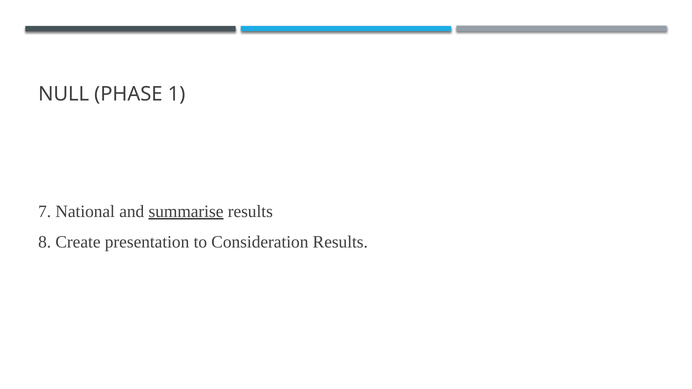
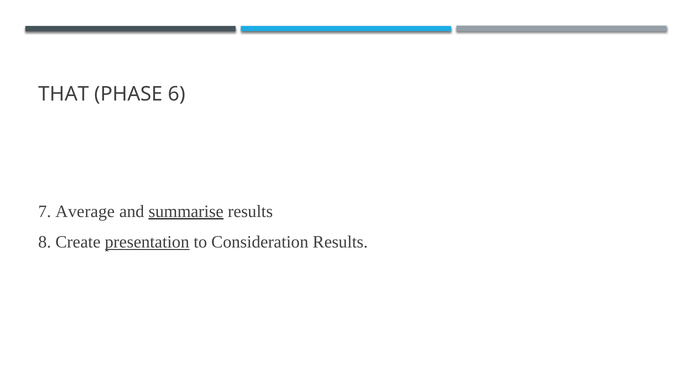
NULL: NULL -> THAT
1: 1 -> 6
National: National -> Average
presentation underline: none -> present
